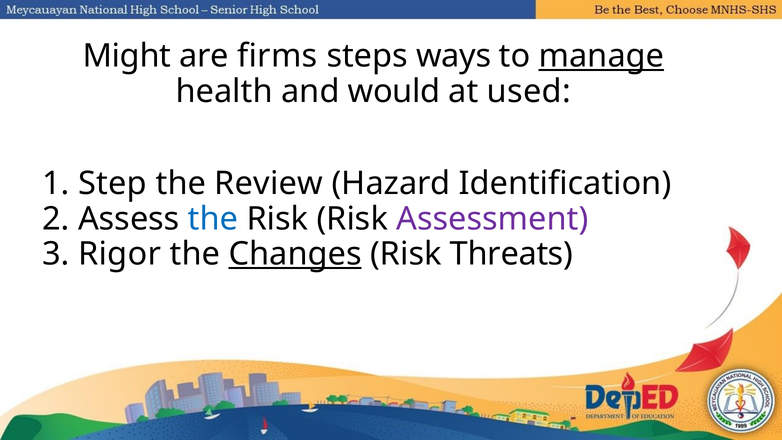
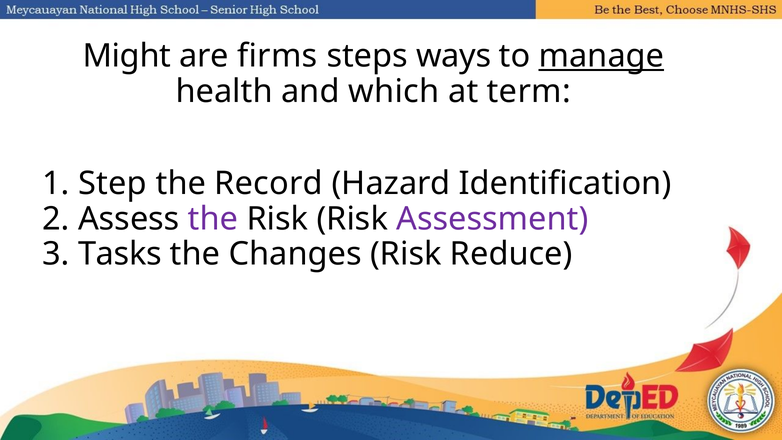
would: would -> which
used: used -> term
Review: Review -> Record
the at (213, 219) colour: blue -> purple
Rigor: Rigor -> Tasks
Changes underline: present -> none
Threats: Threats -> Reduce
